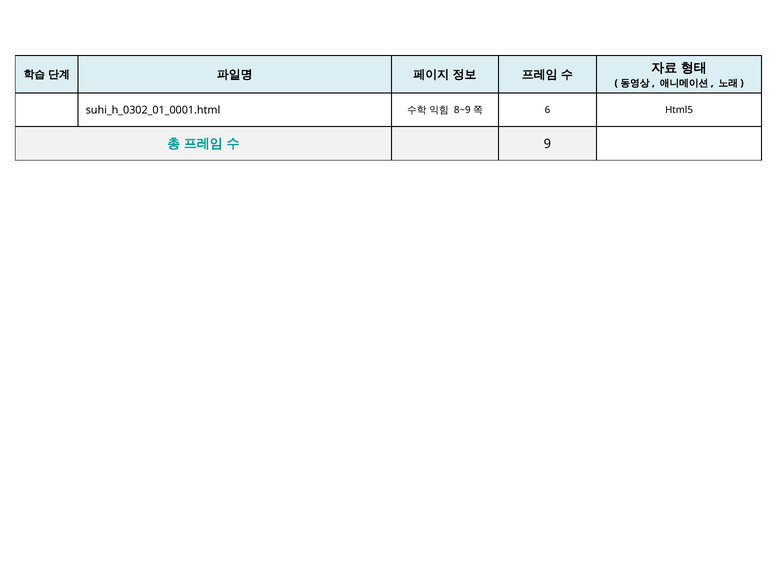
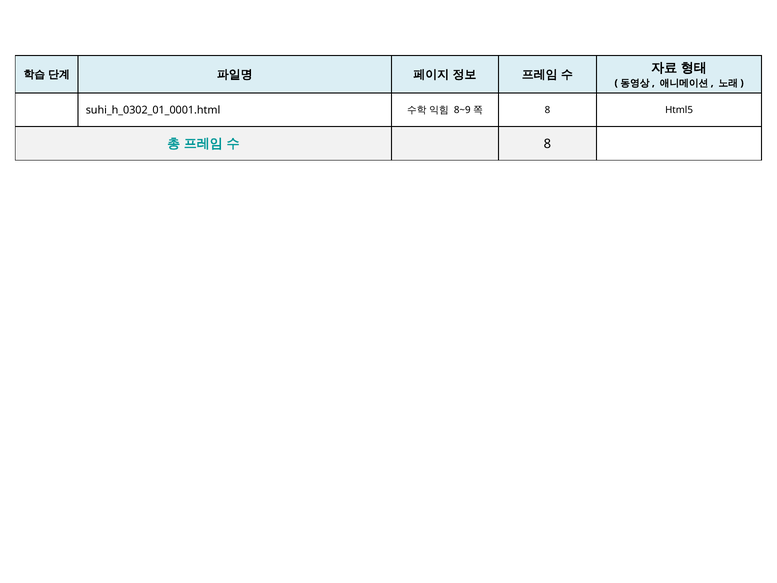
6 at (548, 110): 6 -> 8
9 at (547, 144): 9 -> 8
